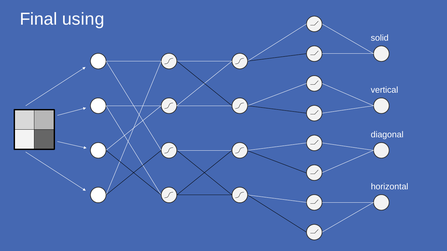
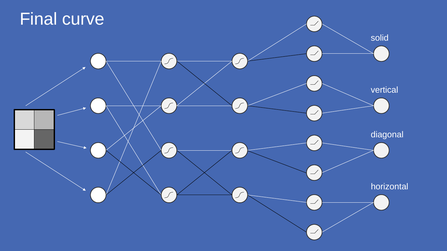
using: using -> curve
